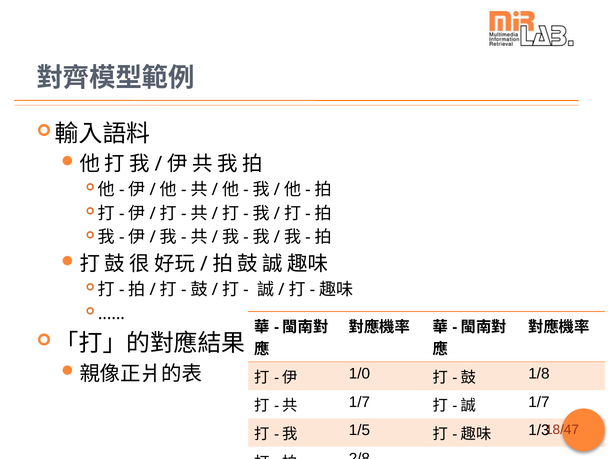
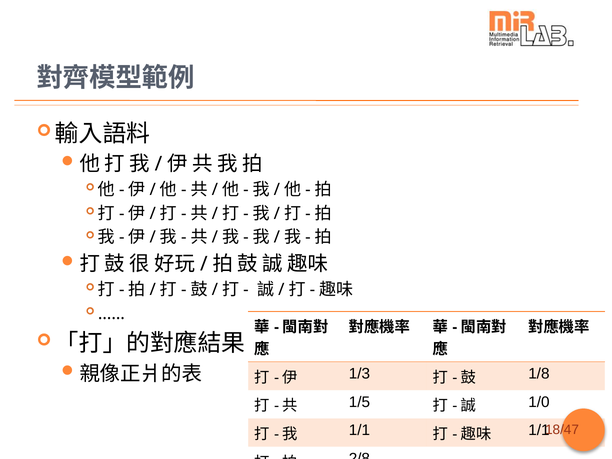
1/0: 1/0 -> 1/3
1/7 at (359, 402): 1/7 -> 1/5
1/7 at (539, 402): 1/7 -> 1/0
1/5 at (359, 430): 1/5 -> 1/1
1/3 at (539, 430): 1/3 -> 1/1
